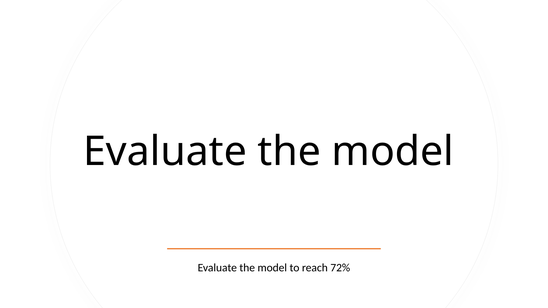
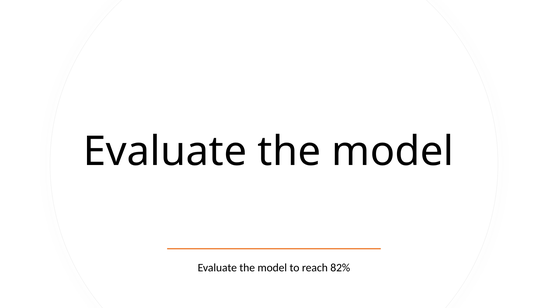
72%: 72% -> 82%
